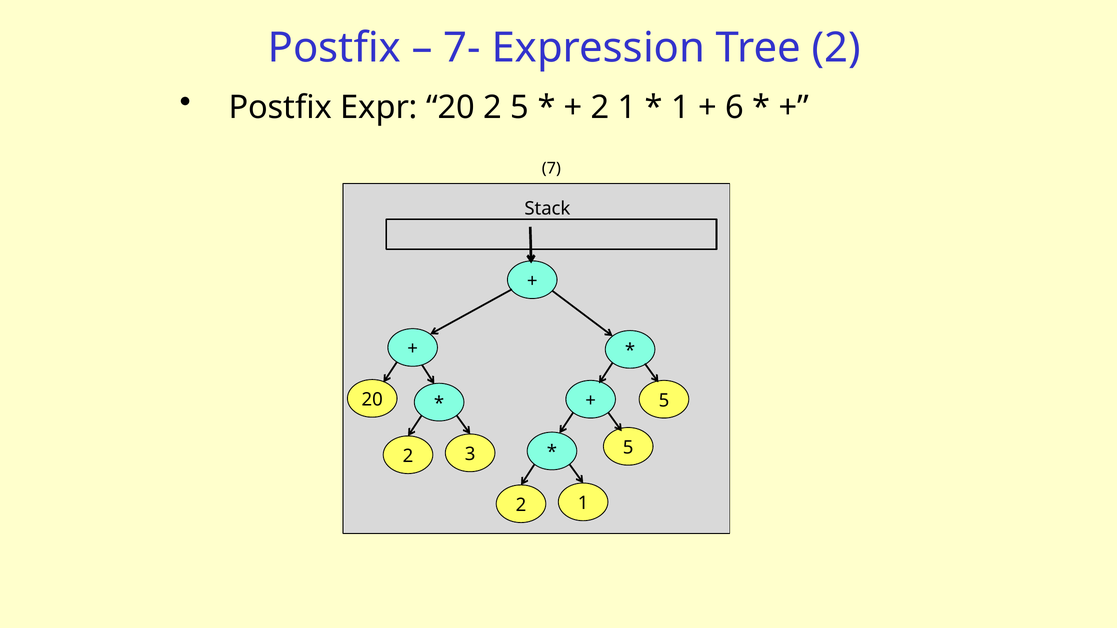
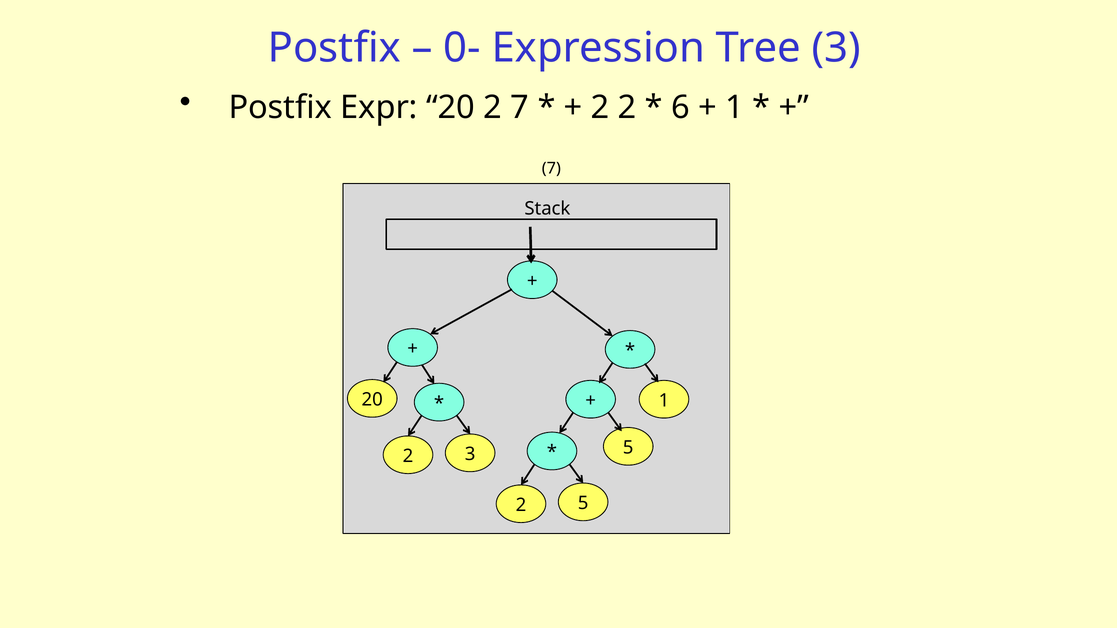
7-: 7- -> 0-
Tree 2: 2 -> 3
2 5: 5 -> 7
1 at (627, 107): 1 -> 2
1 at (681, 107): 1 -> 6
6 at (735, 107): 6 -> 1
5 at (664, 401): 5 -> 1
1 at (583, 503): 1 -> 5
